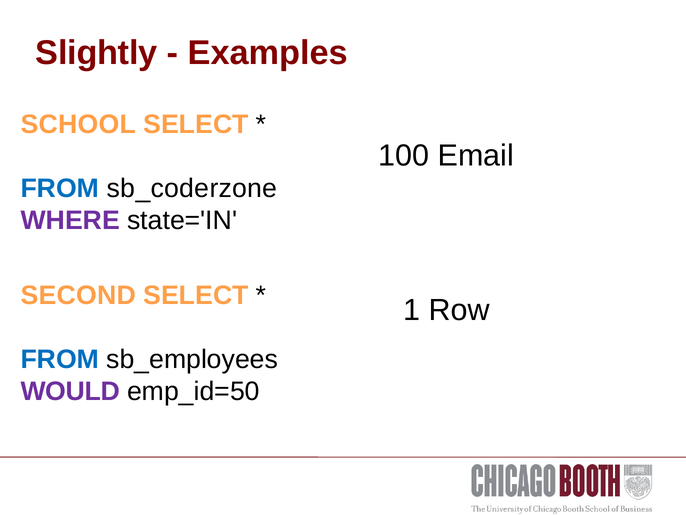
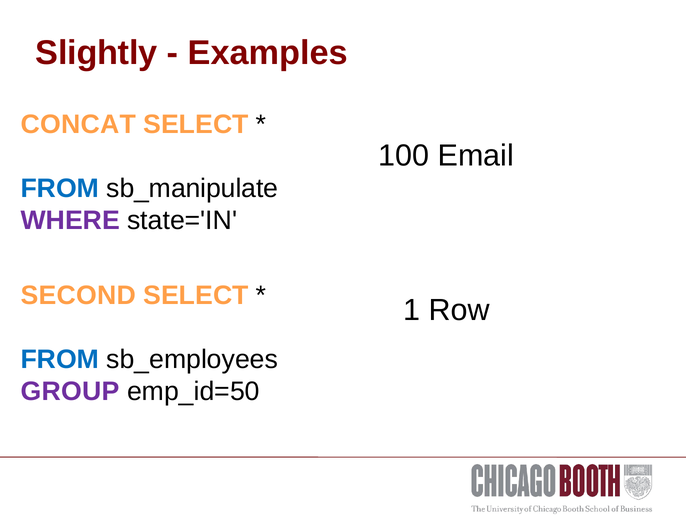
SCHOOL: SCHOOL -> CONCAT
sb_coderzone: sb_coderzone -> sb_manipulate
WOULD: WOULD -> GROUP
